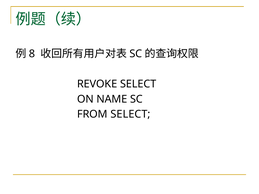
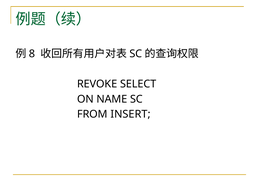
FROM SELECT: SELECT -> INSERT
